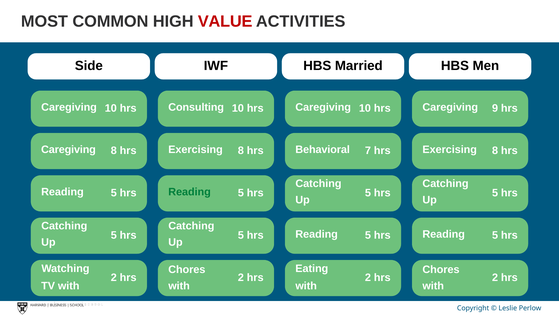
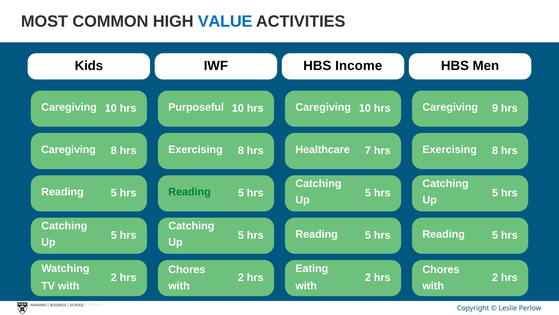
VALUE colour: red -> blue
Side: Side -> Kids
Married: Married -> Income
Consulting: Consulting -> Purposeful
Behavioral: Behavioral -> Healthcare
